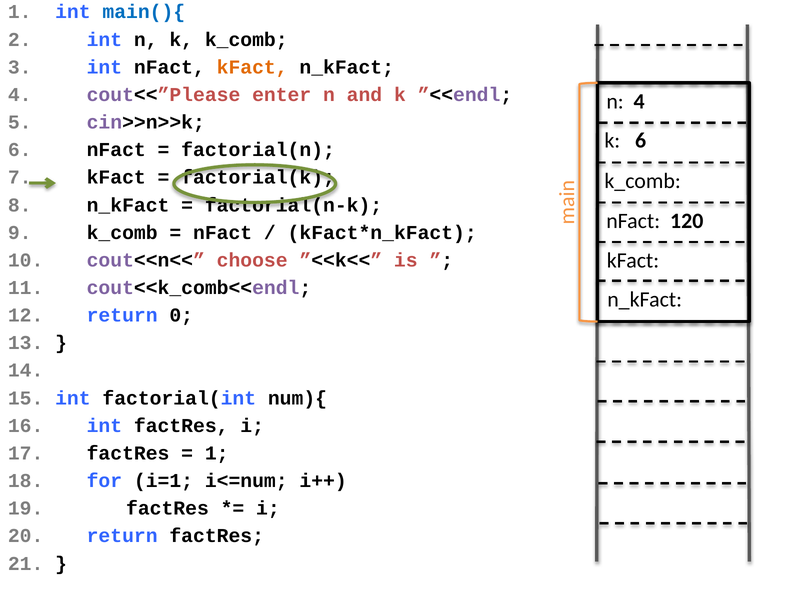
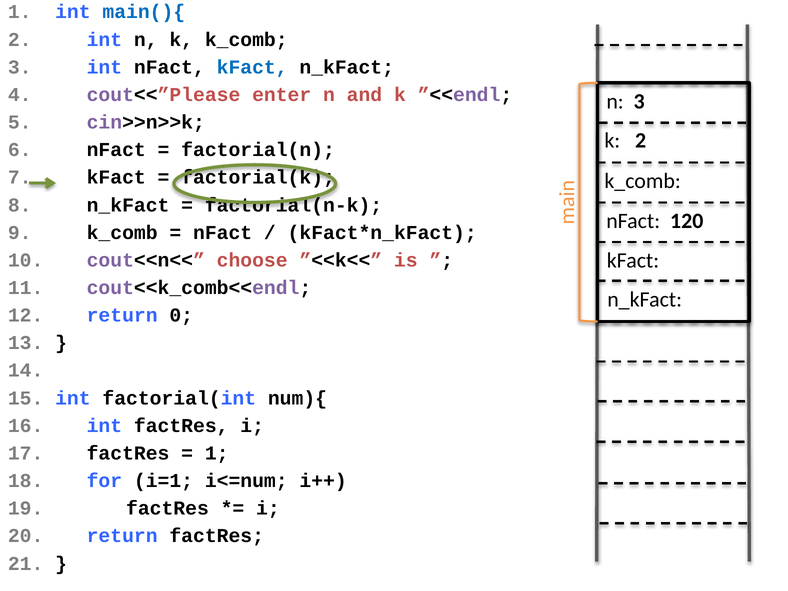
kFact at (252, 67) colour: orange -> blue
n 4: 4 -> 3
k 6: 6 -> 2
